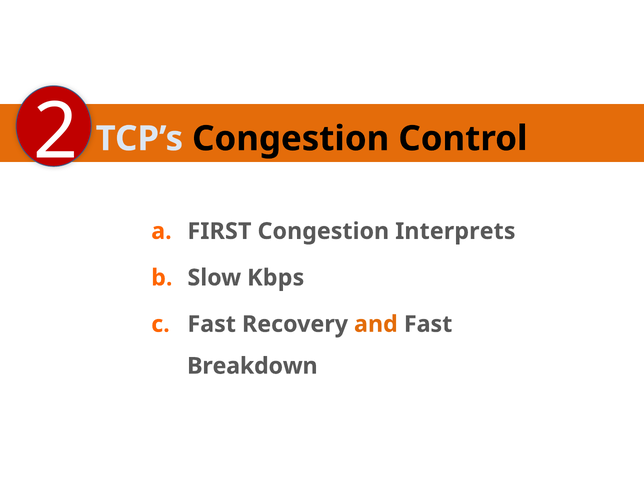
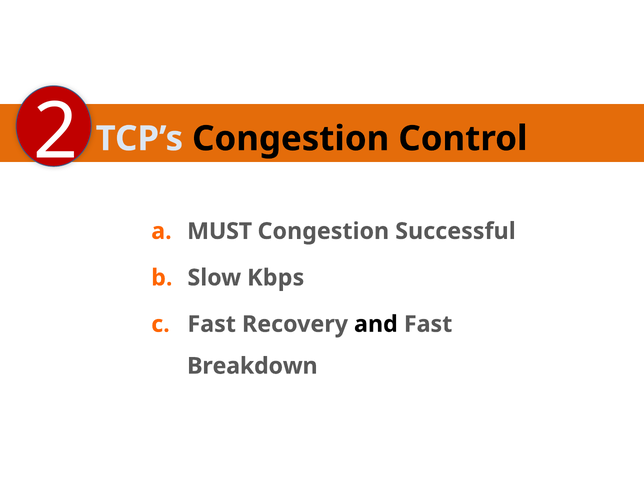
FIRST: FIRST -> MUST
Interprets: Interprets -> Successful
and colour: orange -> black
